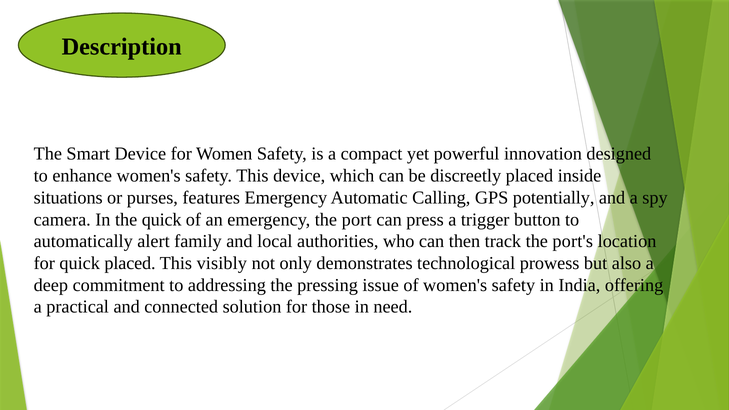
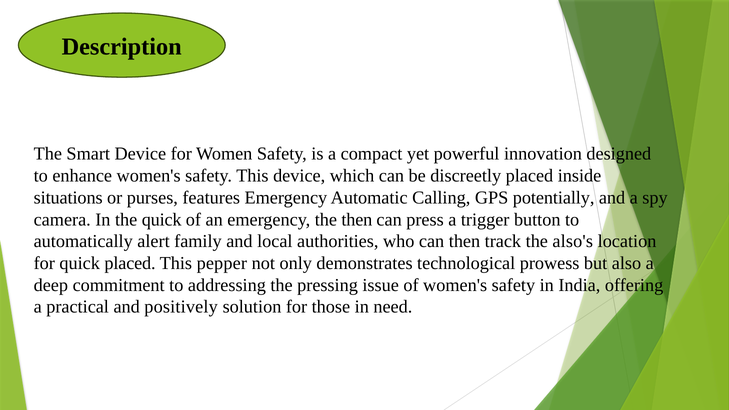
the port: port -> then
port's: port's -> also's
visibly: visibly -> pepper
connected: connected -> positively
